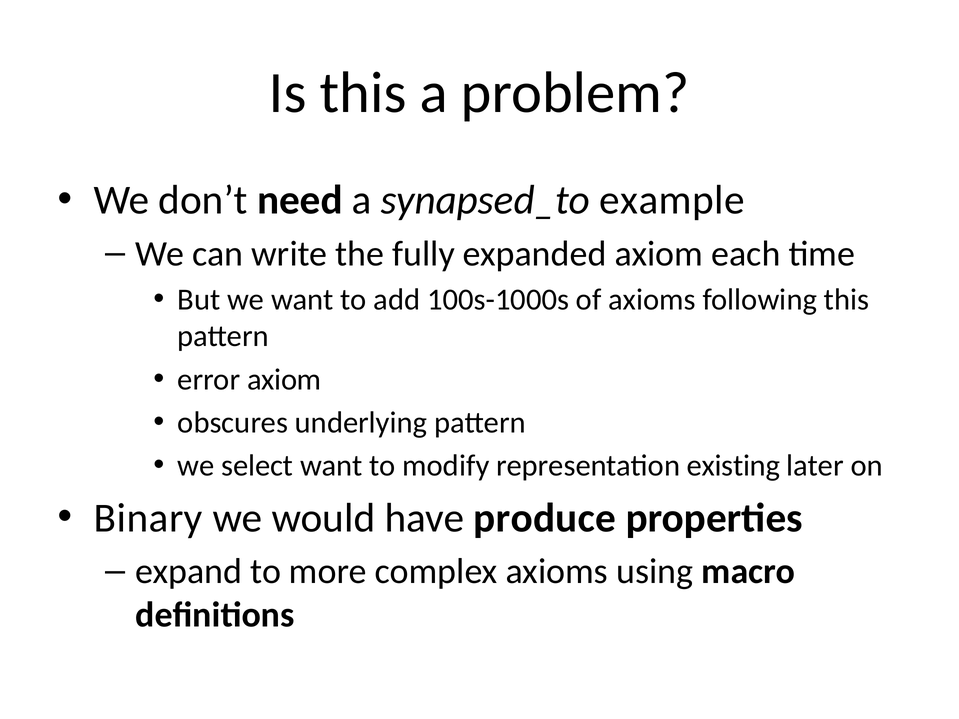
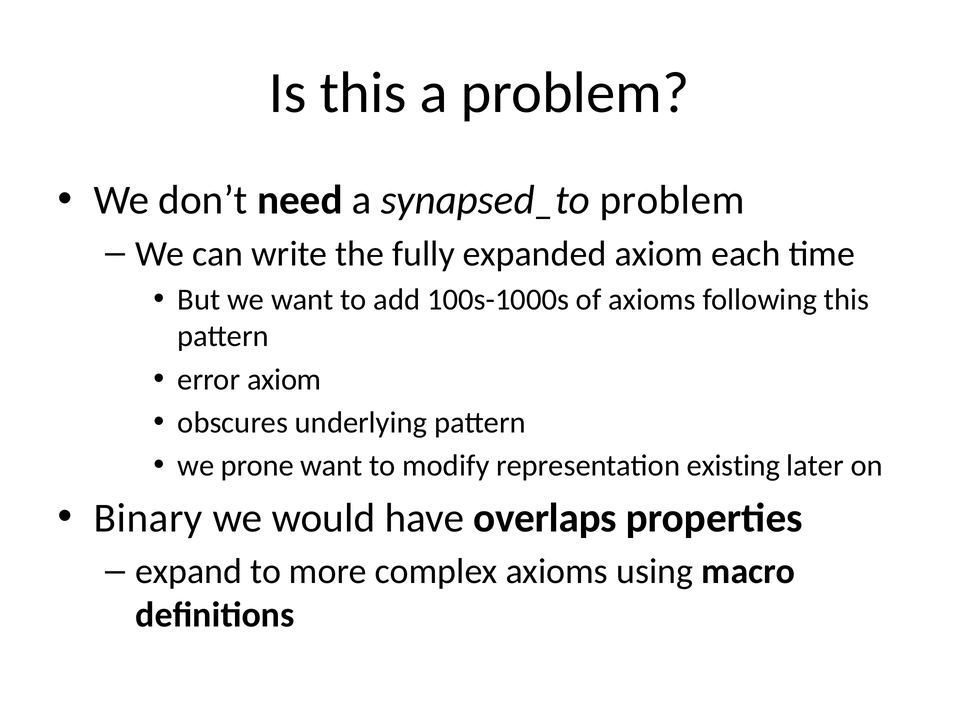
synapsed_to example: example -> problem
select: select -> prone
produce: produce -> overlaps
